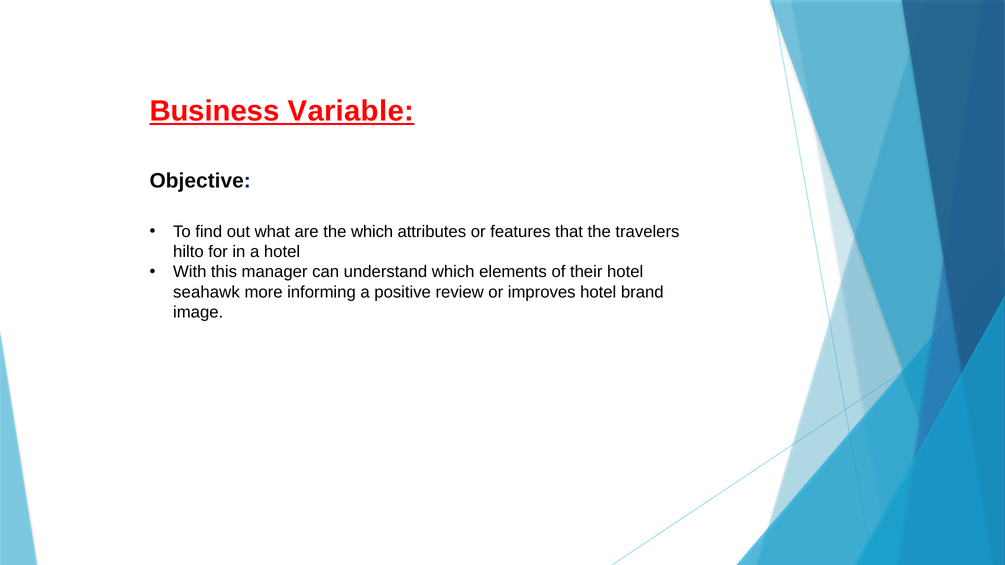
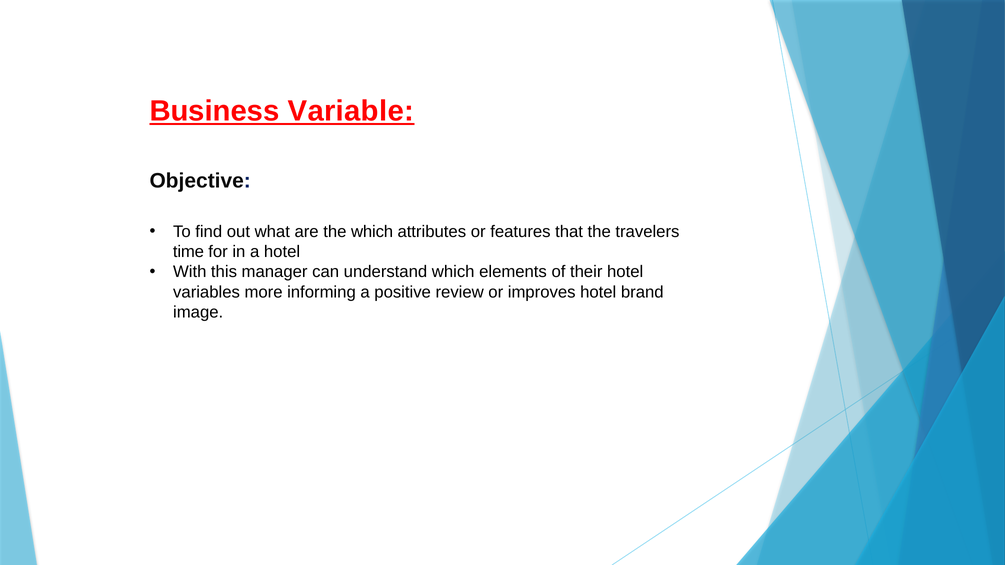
hilto: hilto -> time
seahawk: seahawk -> variables
